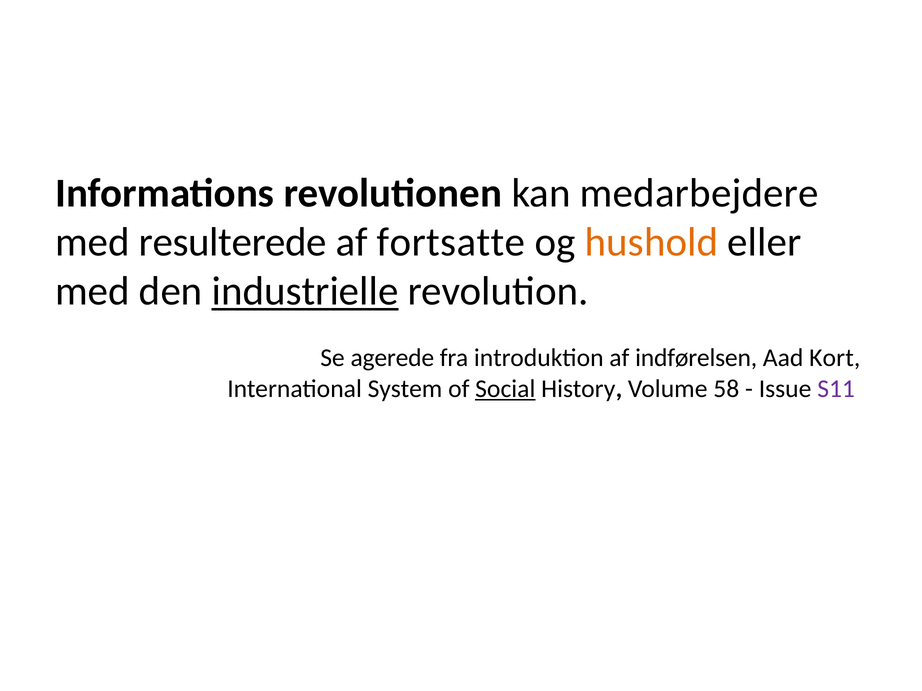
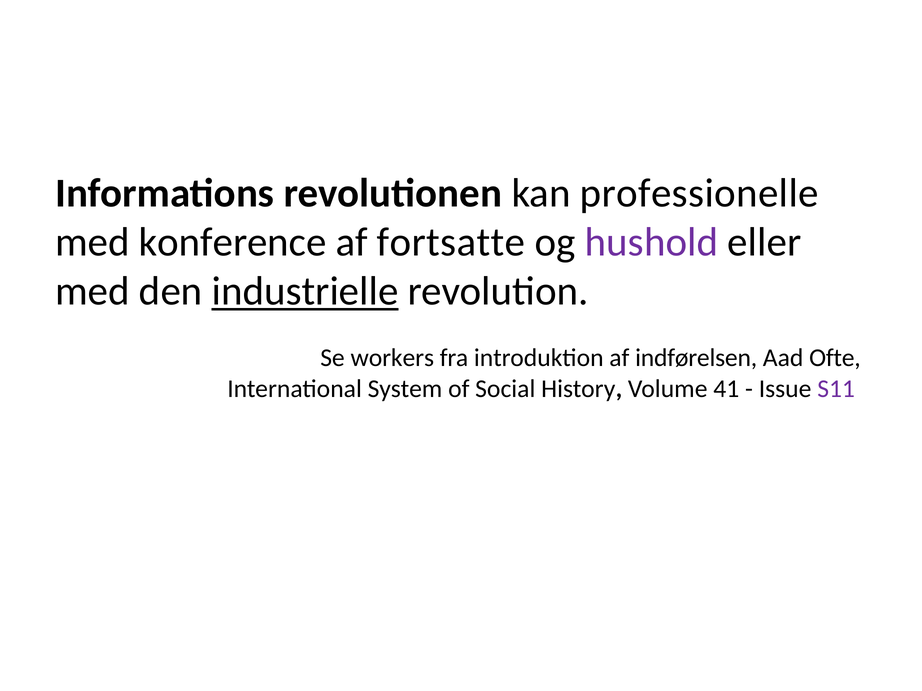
medarbejdere: medarbejdere -> professionelle
resulterede: resulterede -> konference
hushold colour: orange -> purple
agerede: agerede -> workers
Kort: Kort -> Ofte
Social underline: present -> none
58: 58 -> 41
